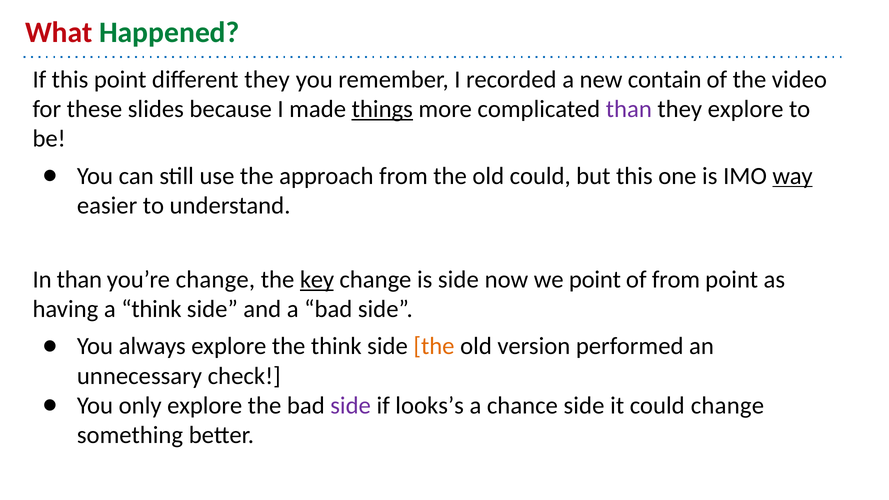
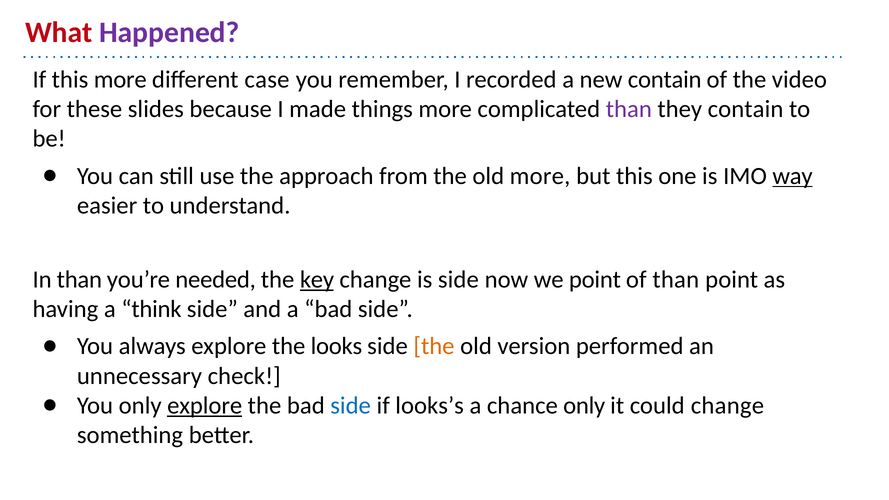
Happened colour: green -> purple
this point: point -> more
different they: they -> case
things underline: present -> none
they explore: explore -> contain
old could: could -> more
you’re change: change -> needed
of from: from -> than
the think: think -> looks
explore at (205, 406) underline: none -> present
side at (351, 406) colour: purple -> blue
chance side: side -> only
